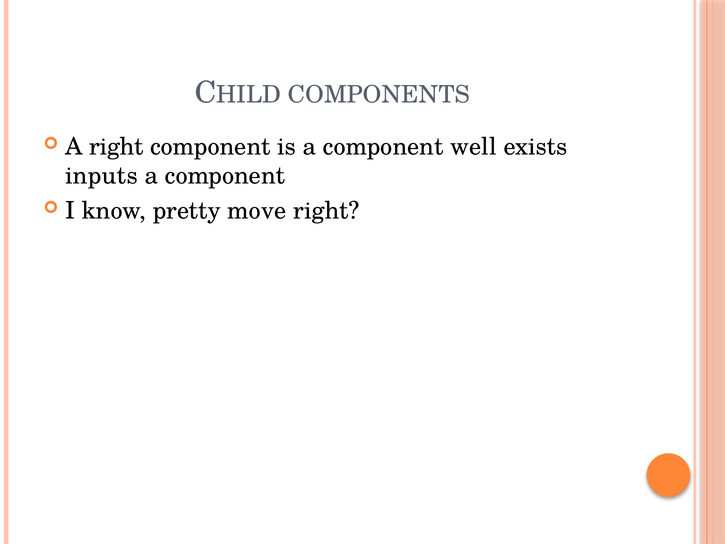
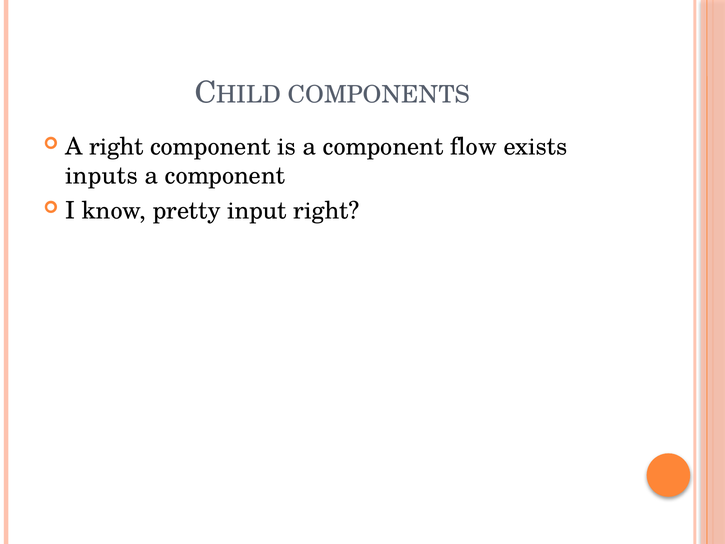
well: well -> flow
move: move -> input
